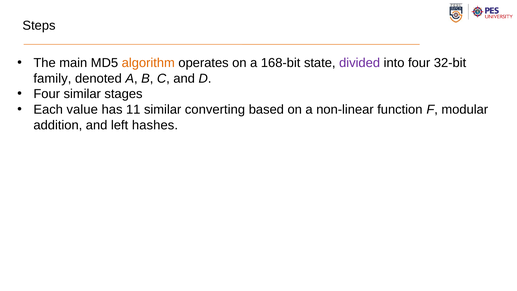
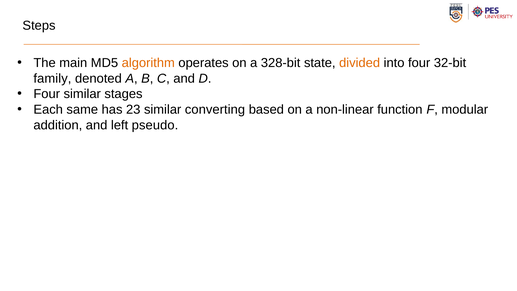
168-bit: 168-bit -> 328-bit
divided colour: purple -> orange
value: value -> same
11: 11 -> 23
hashes: hashes -> pseudo
